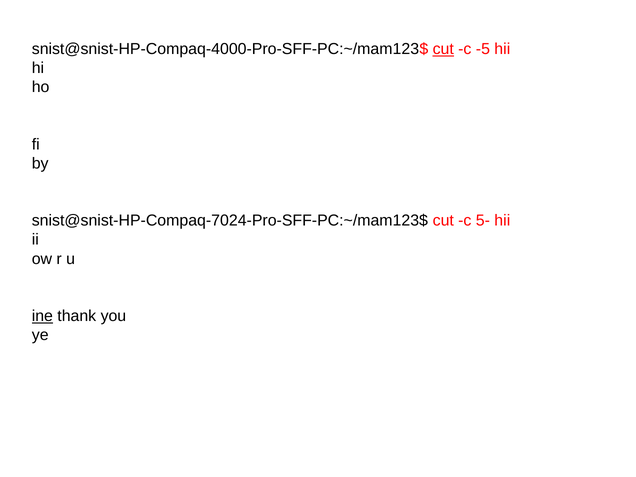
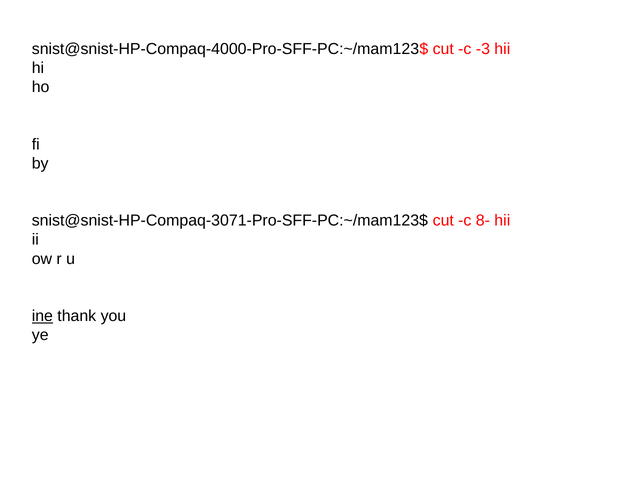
cut at (443, 49) underline: present -> none
-5: -5 -> -3
snist@snist-HP-Compaq-7024-Pro-SFF-PC:~/mam123$: snist@snist-HP-Compaq-7024-Pro-SFF-PC:~/mam123$ -> snist@snist-HP-Compaq-3071-Pro-SFF-PC:~/mam123$
5-: 5- -> 8-
